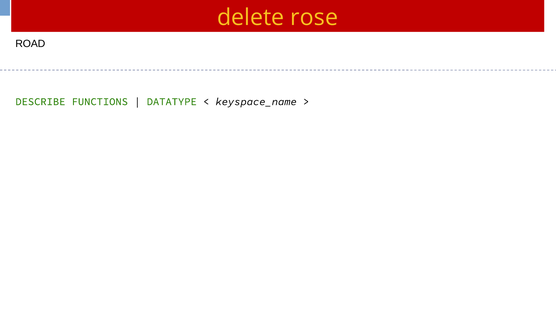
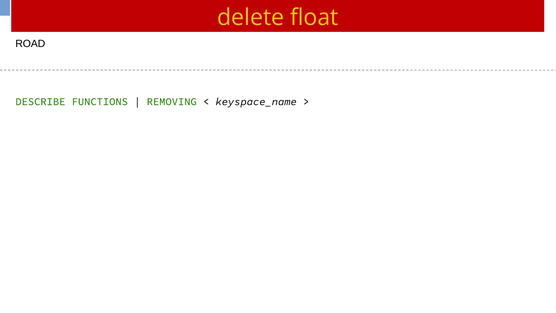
rose: rose -> float
DATATYPE: DATATYPE -> REMOVING
